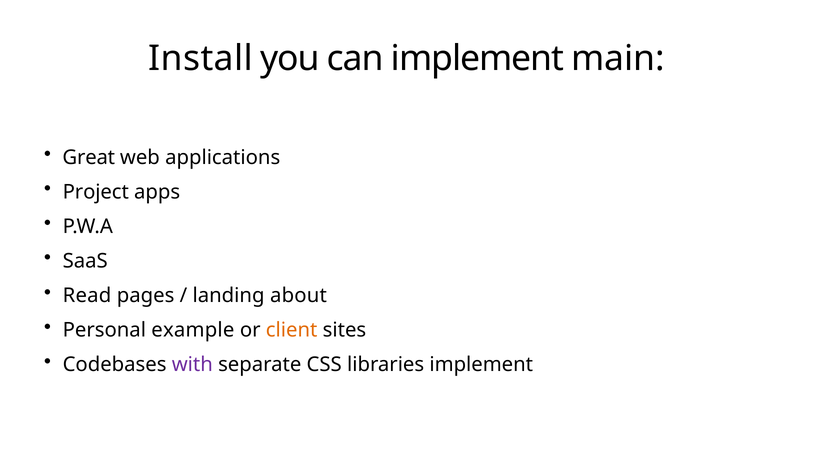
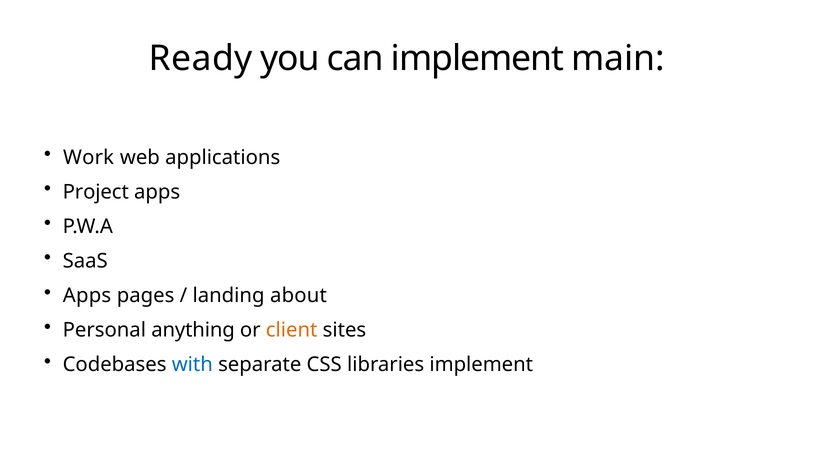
Install: Install -> Ready
Great: Great -> Work
Read at (87, 296): Read -> Apps
example: example -> anything
with colour: purple -> blue
